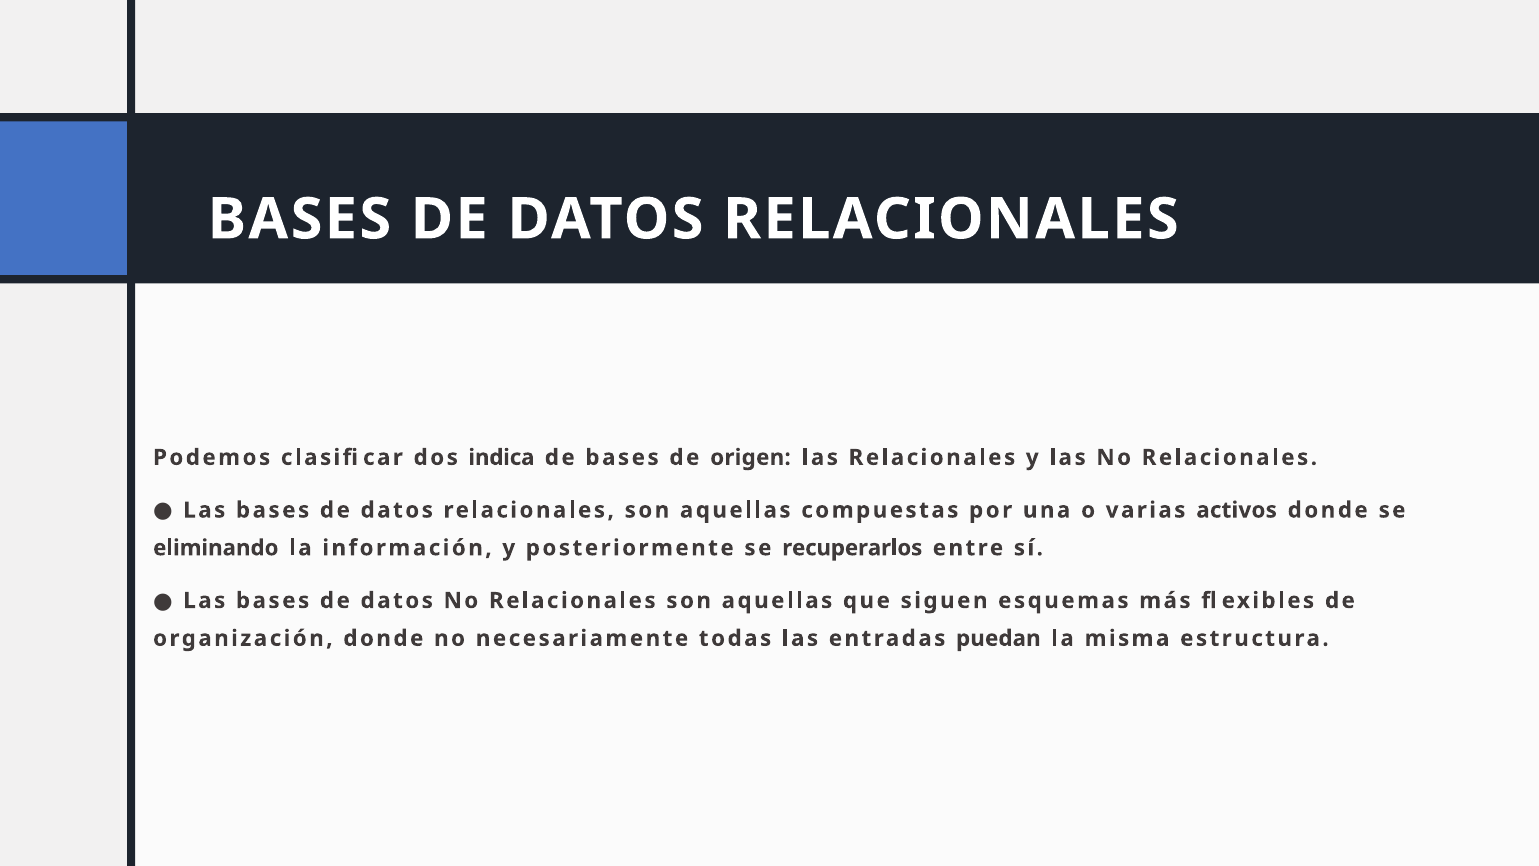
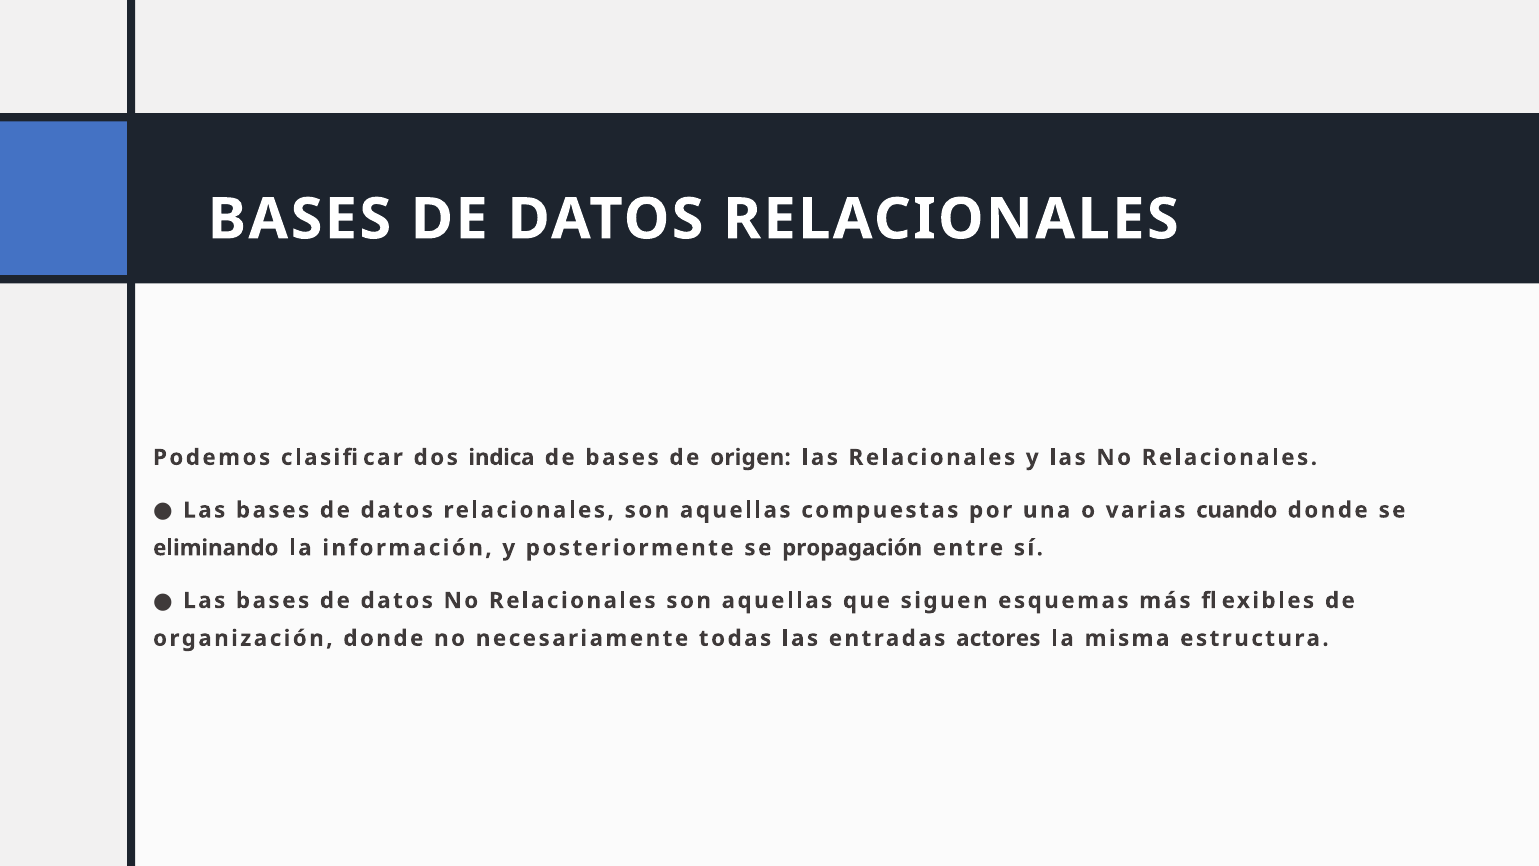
activos: activos -> cuando
recuperarlos: recuperarlos -> propagación
puedan: puedan -> actores
